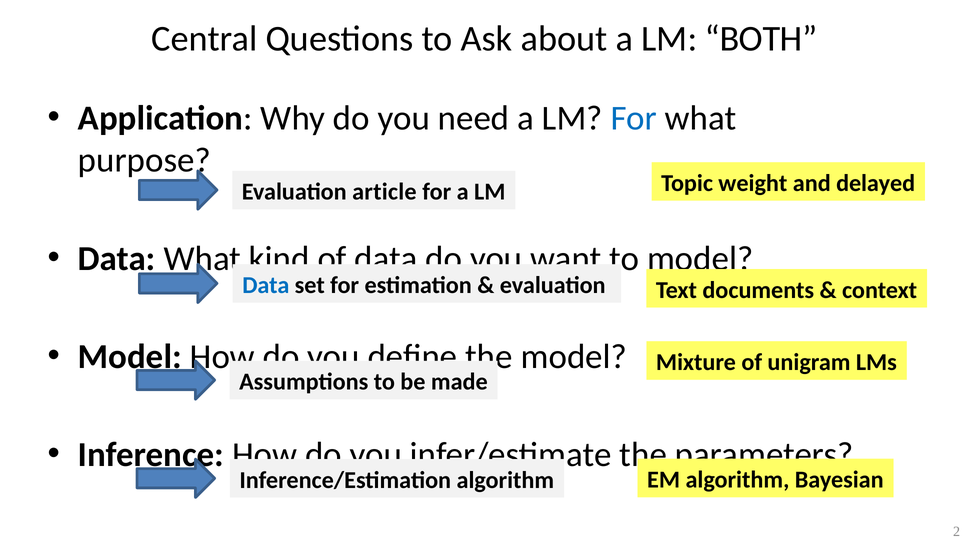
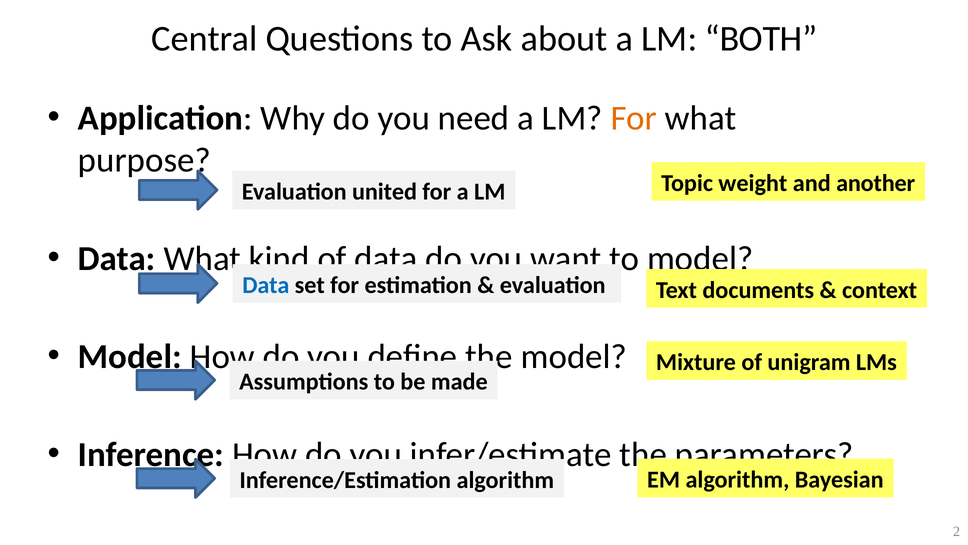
For at (634, 118) colour: blue -> orange
delayed: delayed -> another
article: article -> united
